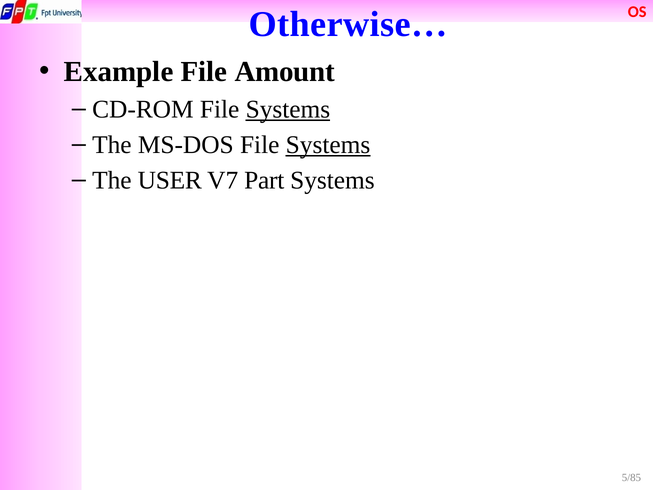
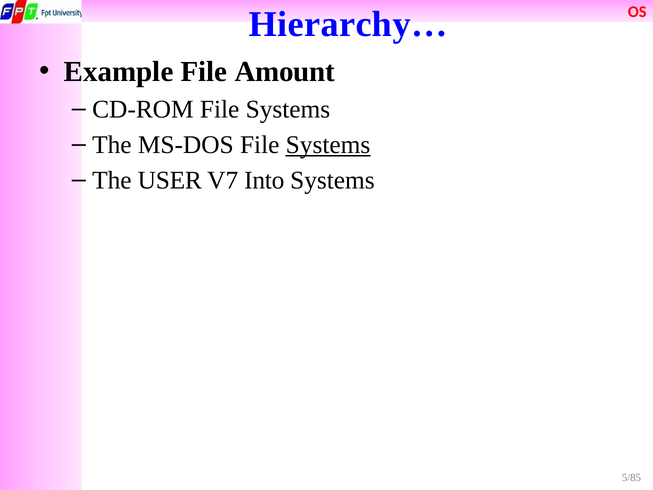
Otherwise…: Otherwise… -> Hierarchy…
Systems at (288, 109) underline: present -> none
Part: Part -> Into
